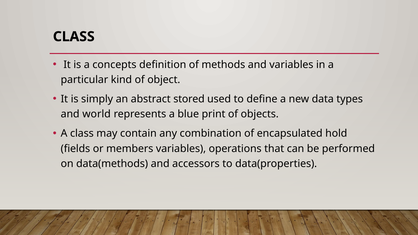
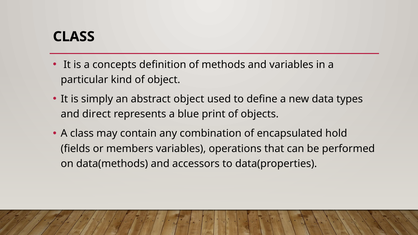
abstract stored: stored -> object
world: world -> direct
